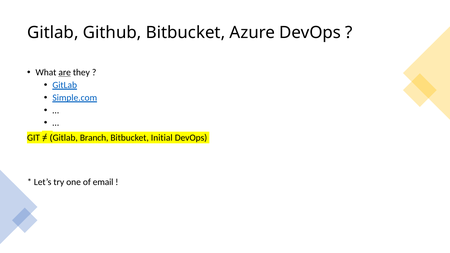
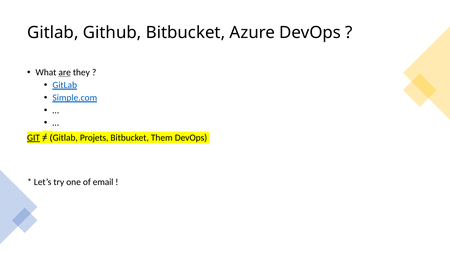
GIT underline: none -> present
Branch: Branch -> Projets
Initial: Initial -> Them
